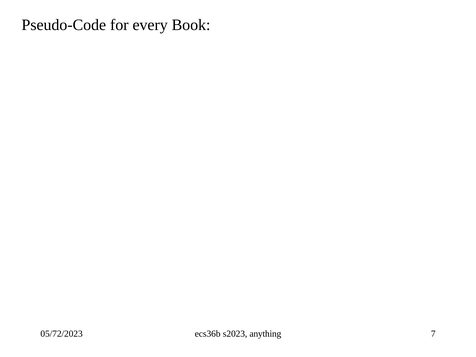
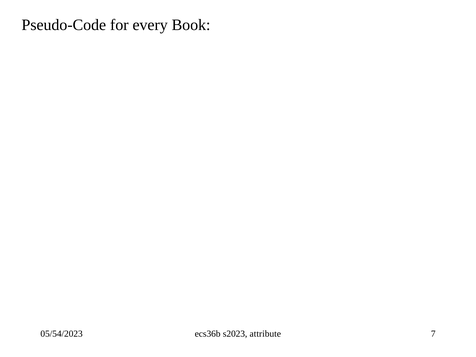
05/72/2023: 05/72/2023 -> 05/54/2023
anything: anything -> attribute
